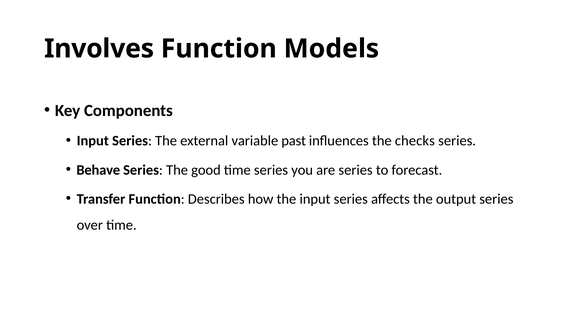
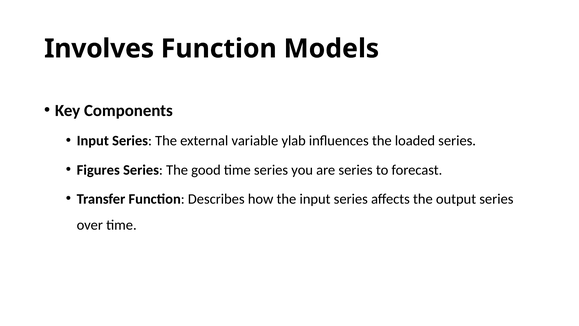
past: past -> ylab
checks: checks -> loaded
Behave: Behave -> Figures
